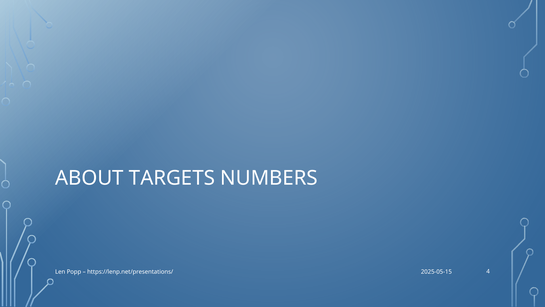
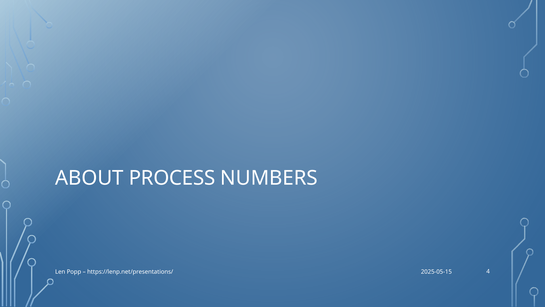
TARGETS: TARGETS -> PROCESS
